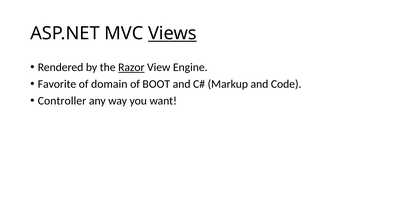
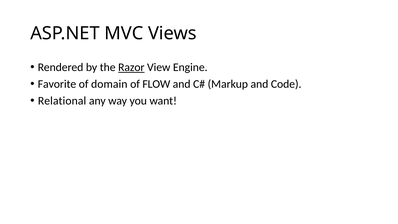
Views underline: present -> none
BOOT: BOOT -> FLOW
Controller: Controller -> Relational
